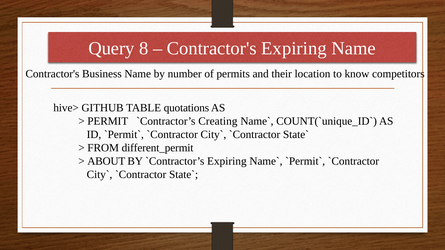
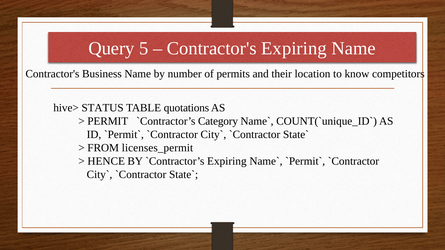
8: 8 -> 5
GITHUB: GITHUB -> STATUS
Creating: Creating -> Category
different_permit: different_permit -> licenses_permit
ABOUT: ABOUT -> HENCE
